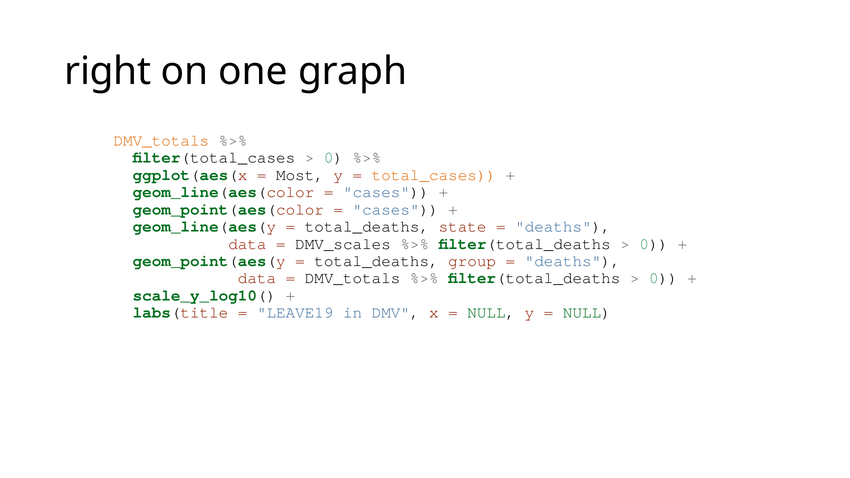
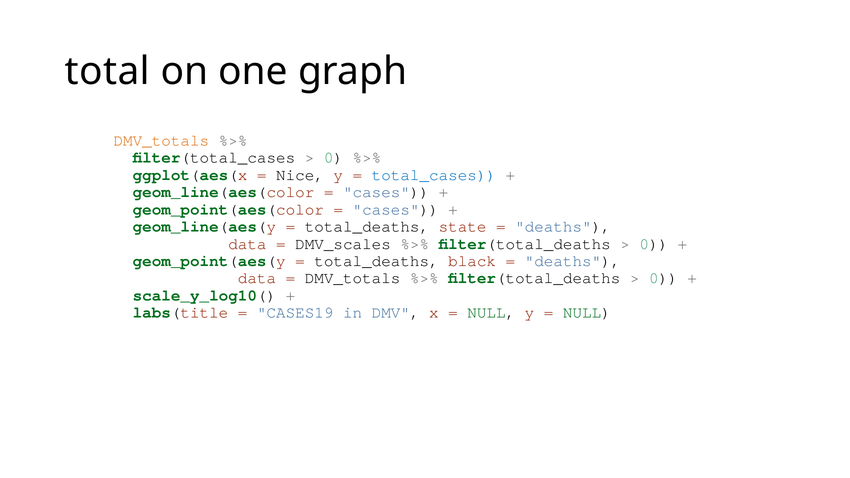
right: right -> total
Most: Most -> Nice
total_cases colour: orange -> blue
group: group -> black
LEAVE19: LEAVE19 -> CASES19
